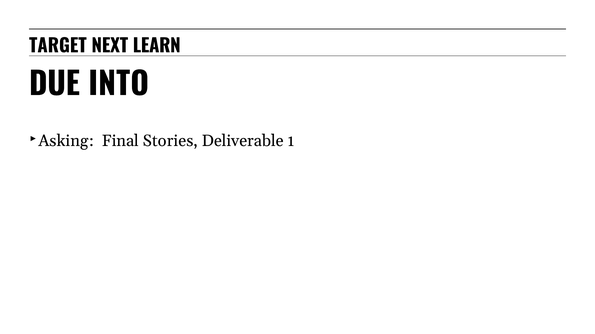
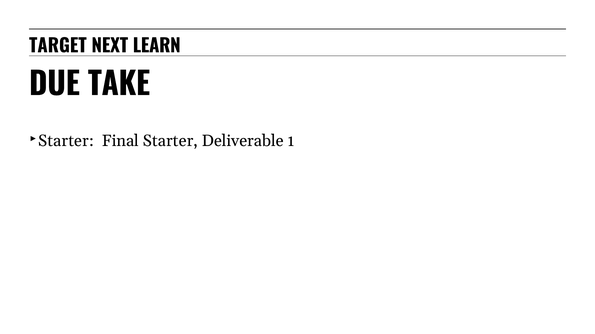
INTO: INTO -> TAKE
Asking at (66, 141): Asking -> Starter
Final Stories: Stories -> Starter
